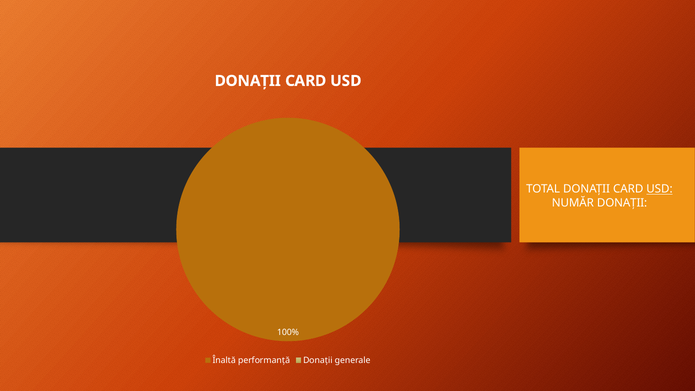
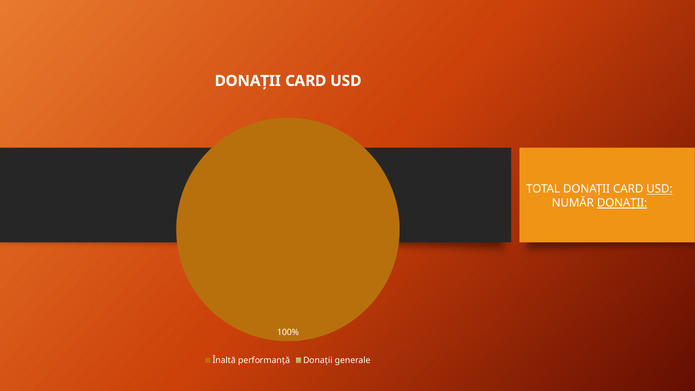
DONAȚII at (622, 203) underline: none -> present
